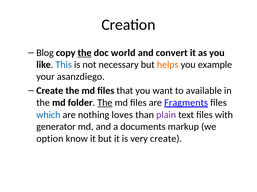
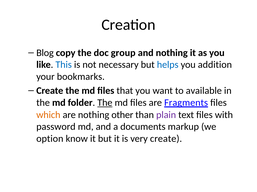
the at (85, 53) underline: present -> none
world: world -> group
and convert: convert -> nothing
helps colour: orange -> blue
example: example -> addition
asanzdiego: asanzdiego -> bookmarks
which colour: blue -> orange
loves: loves -> other
generator: generator -> password
